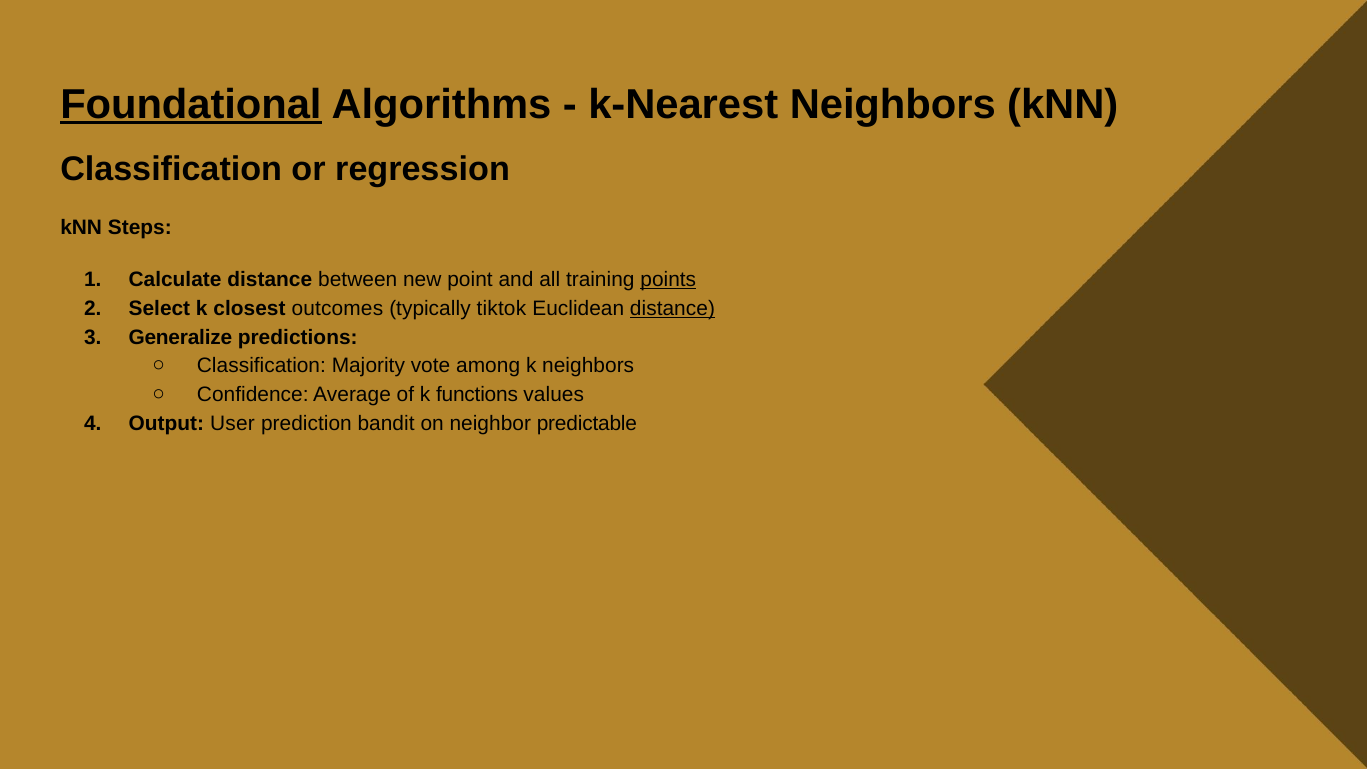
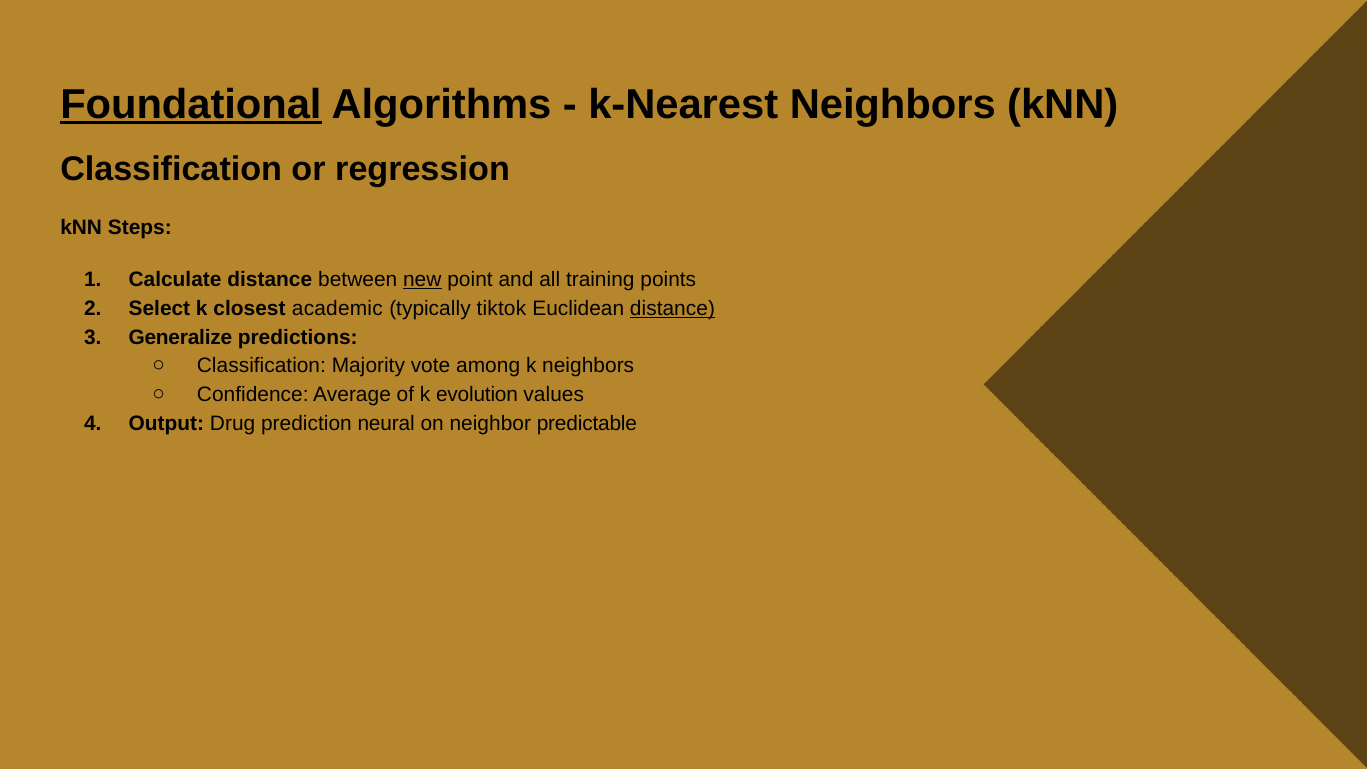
new underline: none -> present
points underline: present -> none
outcomes: outcomes -> academic
functions: functions -> evolution
User: User -> Drug
bandit: bandit -> neural
